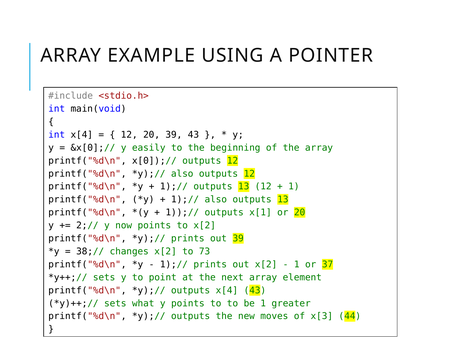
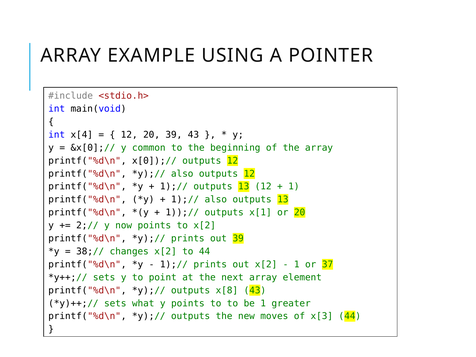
easily: easily -> common
to 73: 73 -> 44
outputs x[4: x[4 -> x[8
